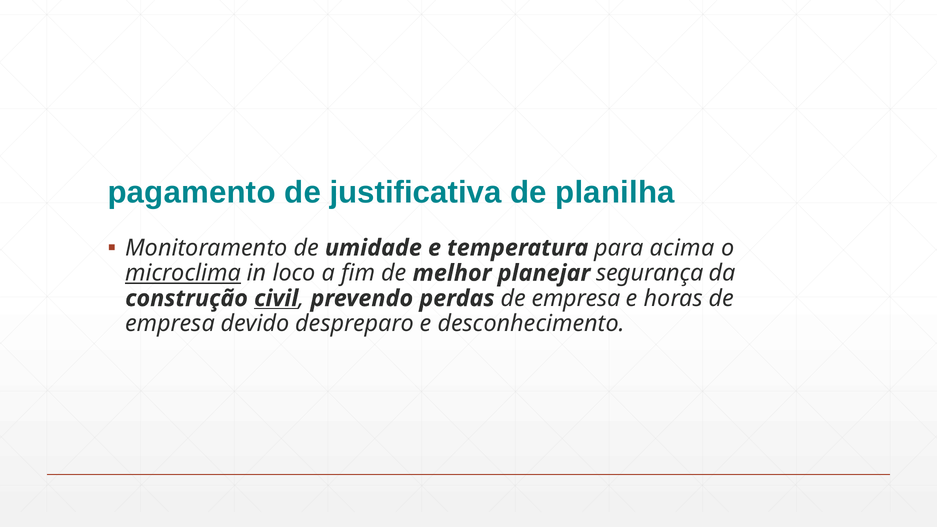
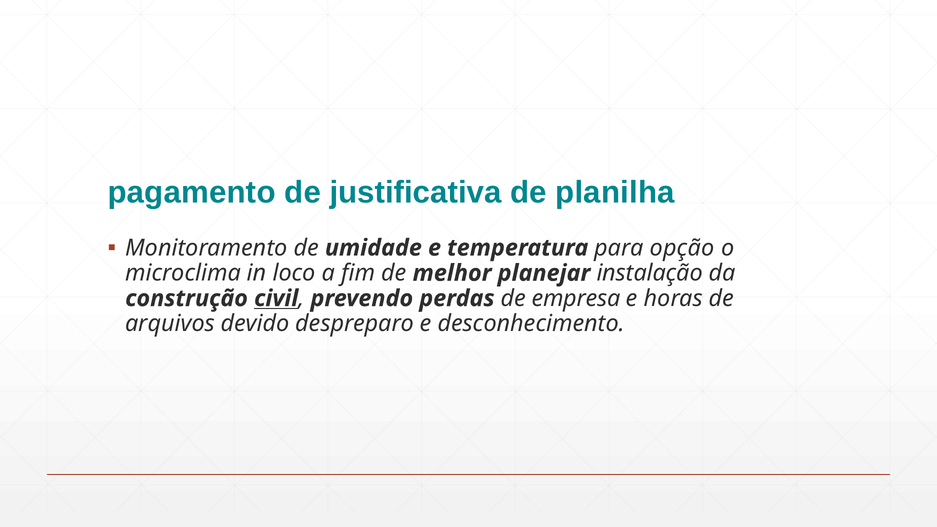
acima: acima -> opção
microclima underline: present -> none
segurança: segurança -> instalação
empresa at (170, 324): empresa -> arquivos
